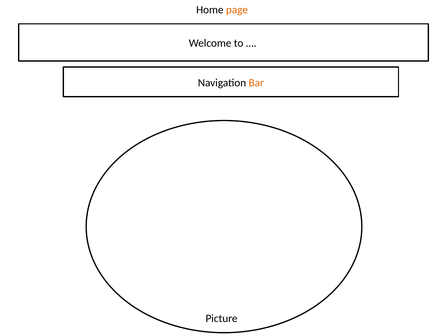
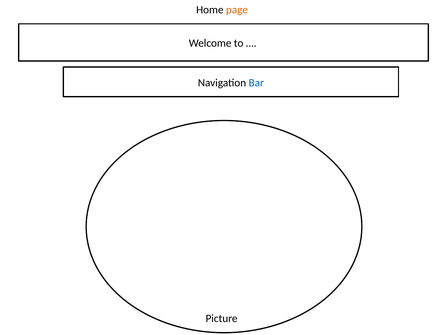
Bar colour: orange -> blue
